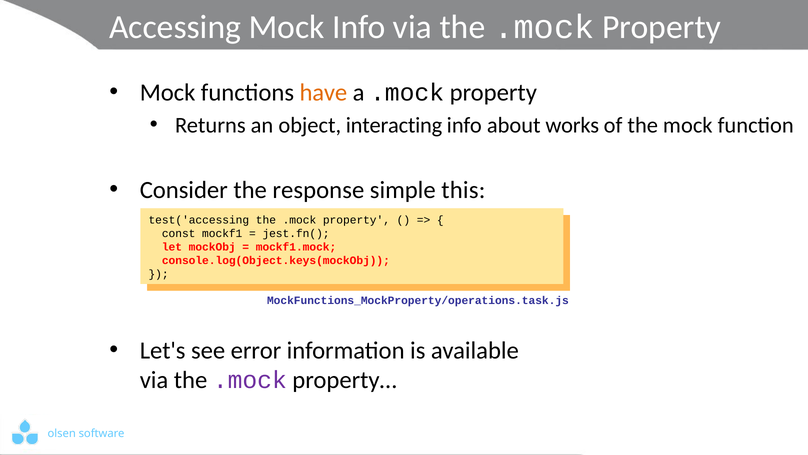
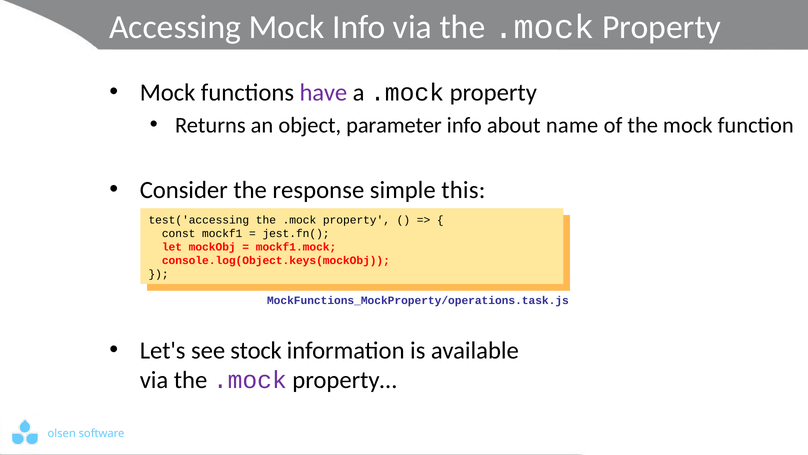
have colour: orange -> purple
interacting: interacting -> parameter
works: works -> name
error: error -> stock
